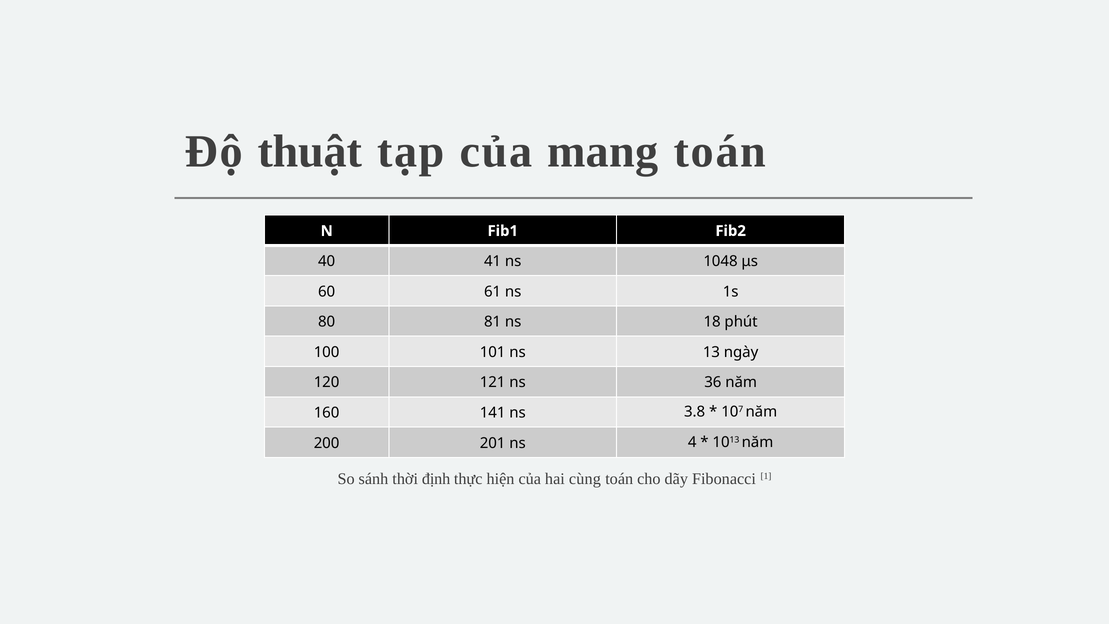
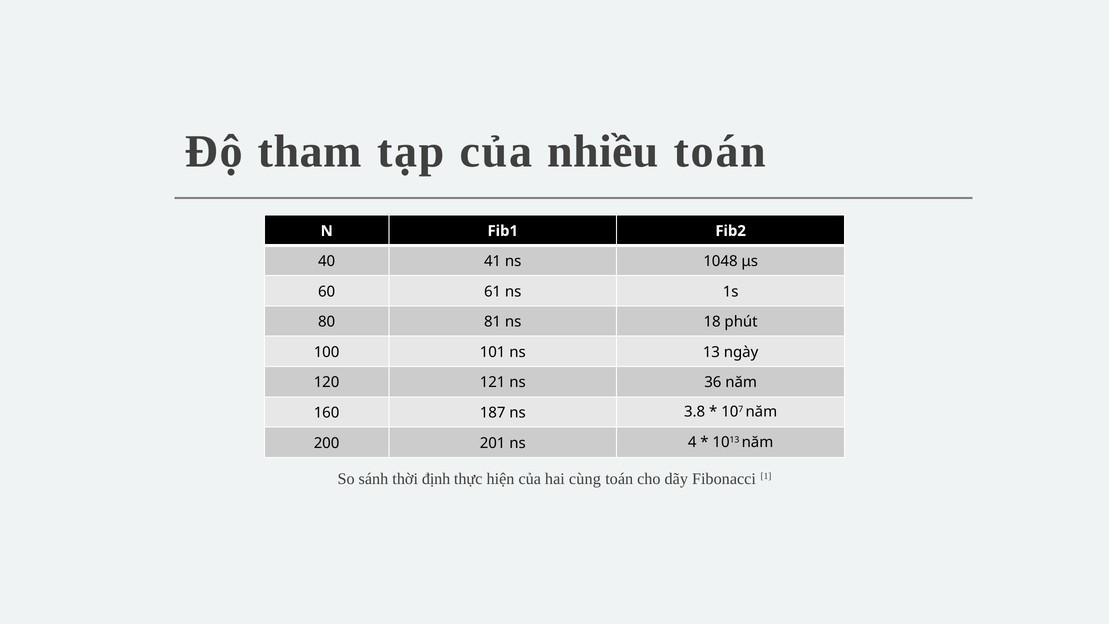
thuật: thuật -> tham
mang: mang -> nhiều
141: 141 -> 187
